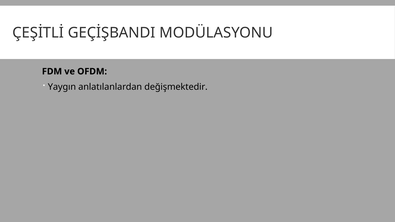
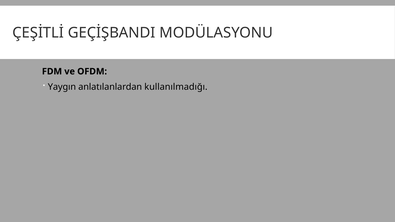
değişmektedir: değişmektedir -> kullanılmadığı
